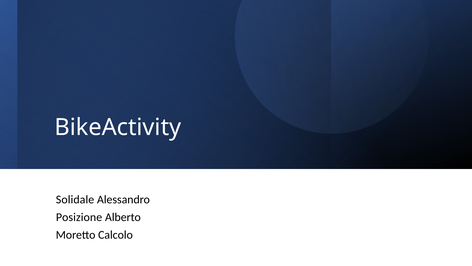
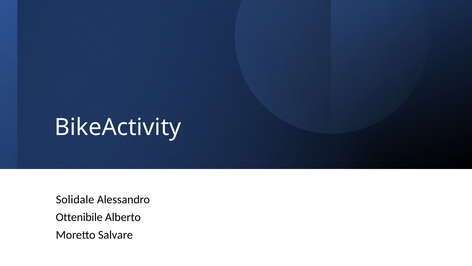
Posizione: Posizione -> Ottenibile
Calcolo: Calcolo -> Salvare
